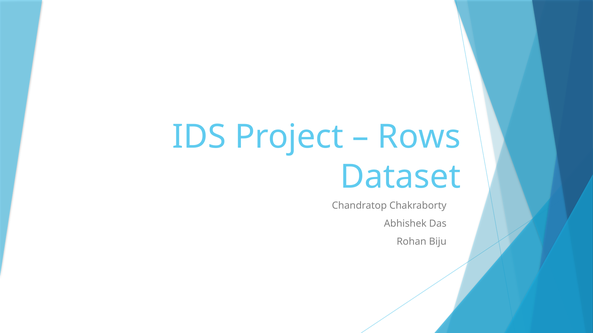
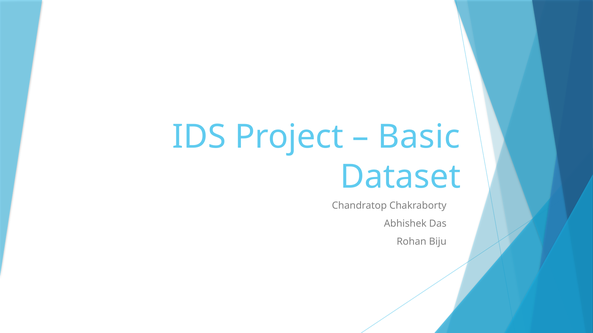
Rows: Rows -> Basic
